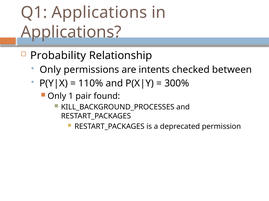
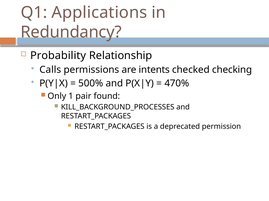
Applications at (71, 32): Applications -> Redundancy
Only at (50, 70): Only -> Calls
between: between -> checking
110%: 110% -> 500%
300%: 300% -> 470%
